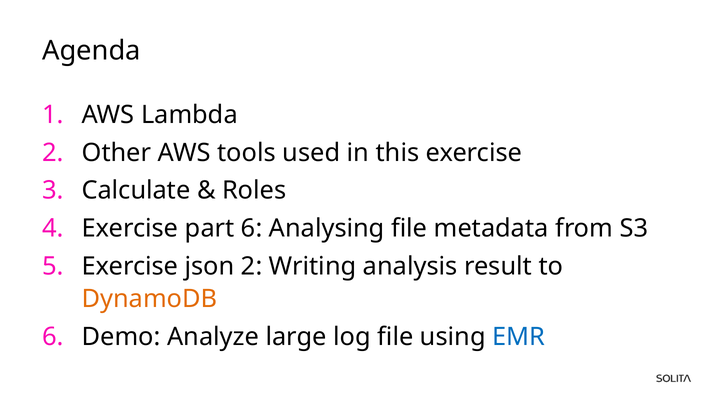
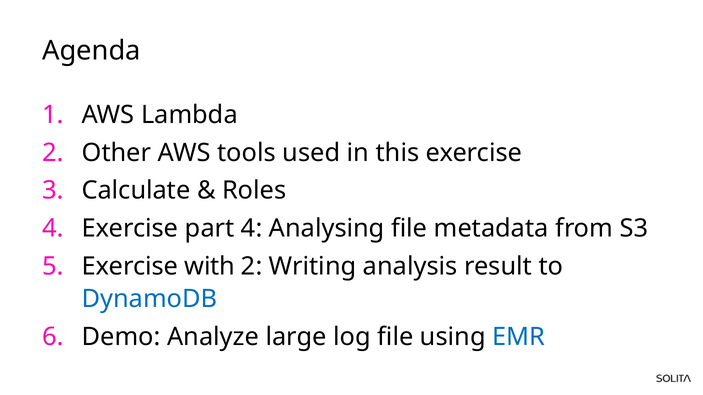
part 6: 6 -> 4
json: json -> with
DynamoDB colour: orange -> blue
